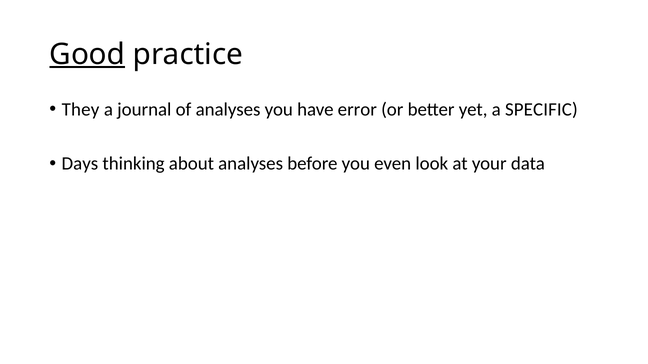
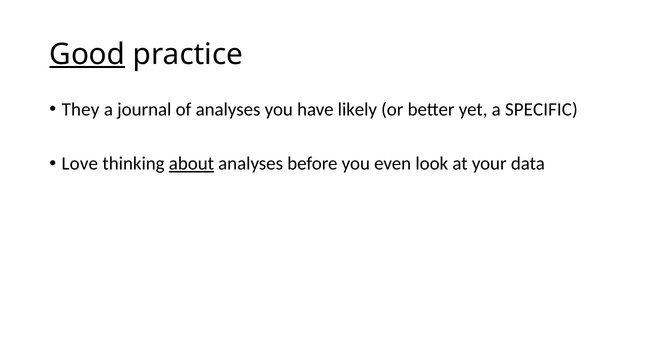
error: error -> likely
Days: Days -> Love
about underline: none -> present
